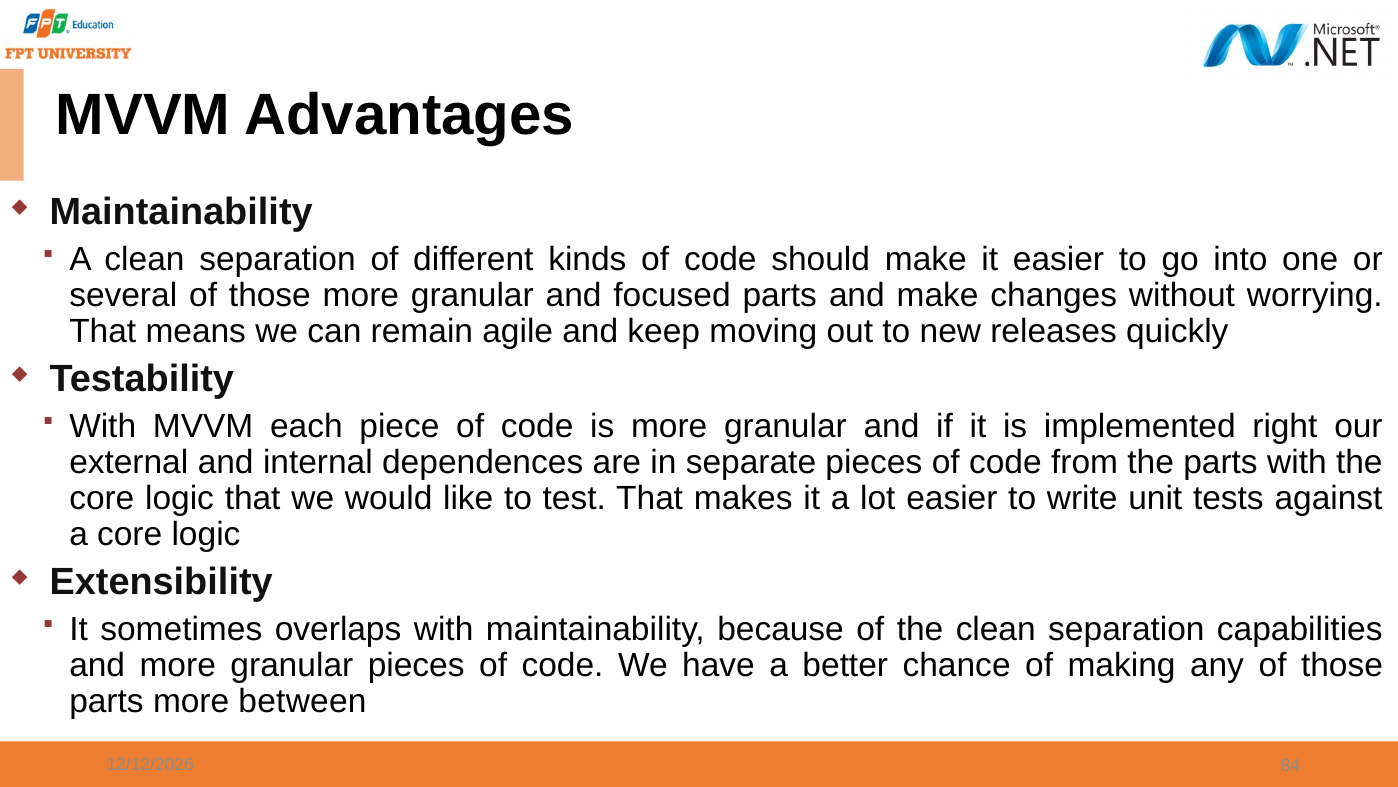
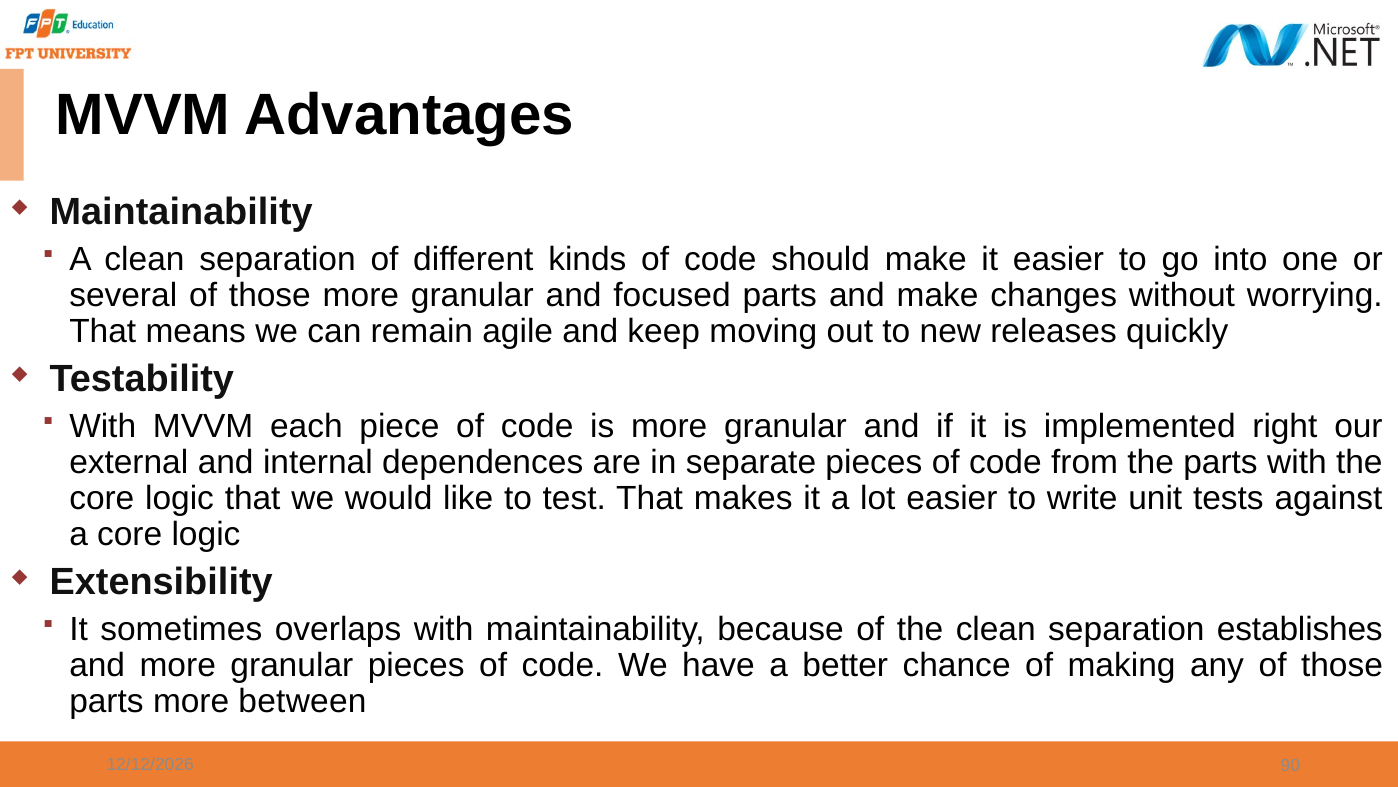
capabilities: capabilities -> establishes
84: 84 -> 90
